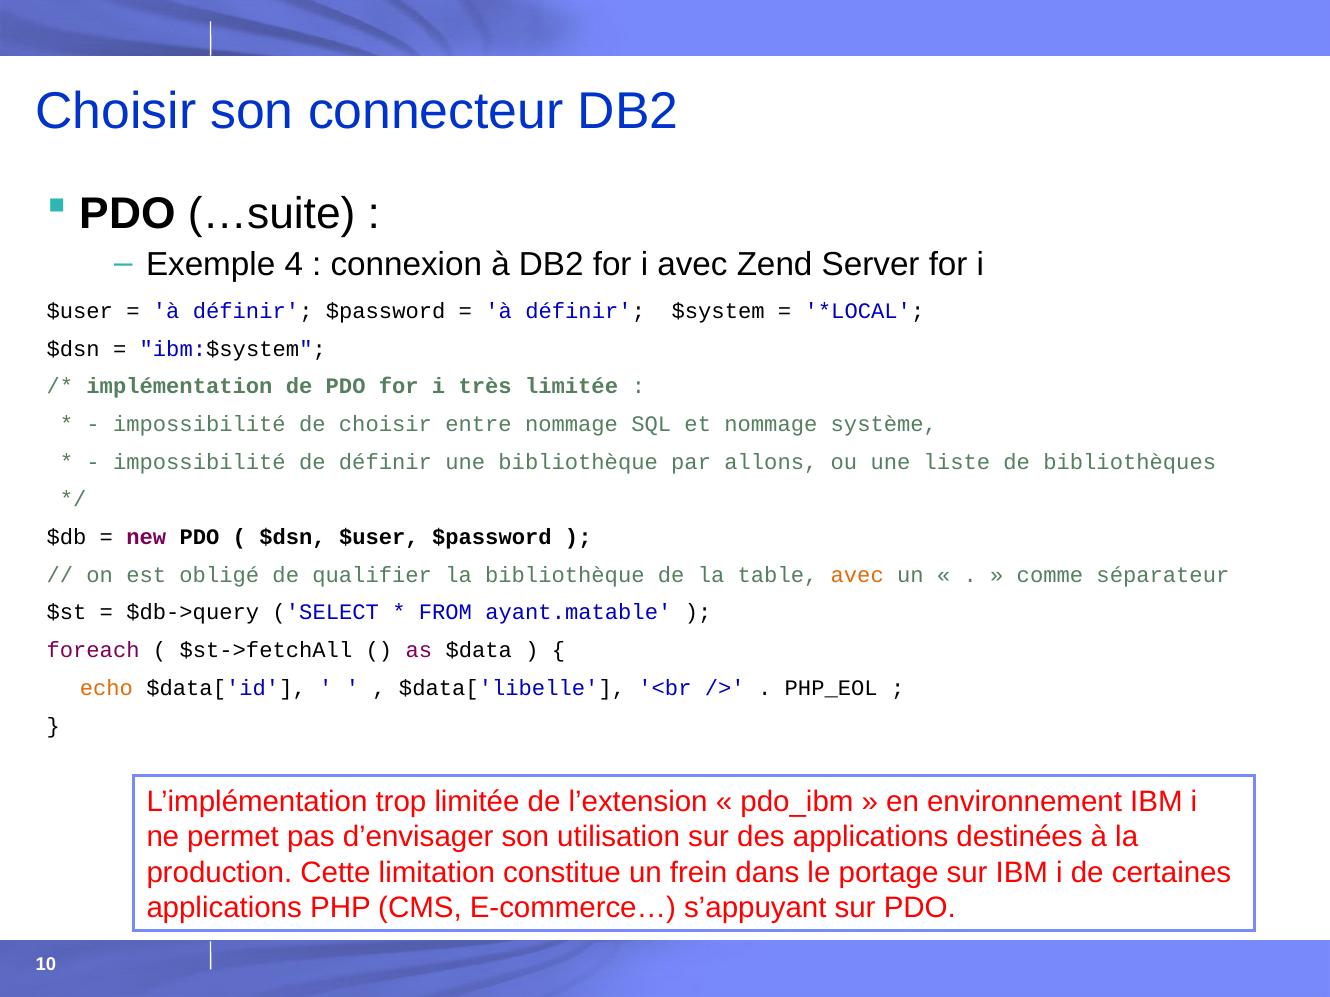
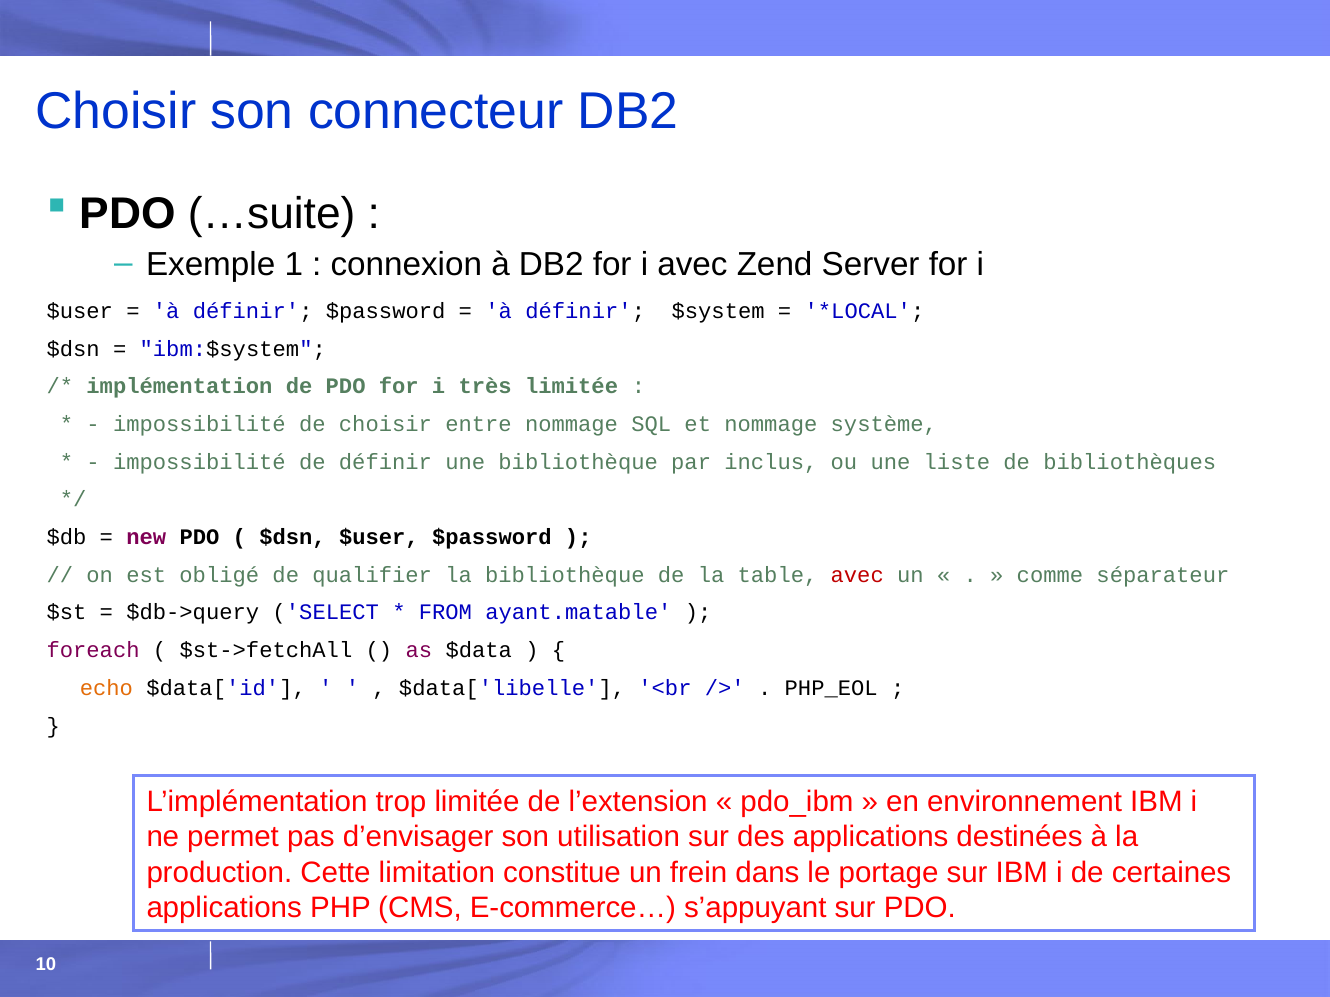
4: 4 -> 1
allons: allons -> inclus
avec at (857, 575) colour: orange -> red
